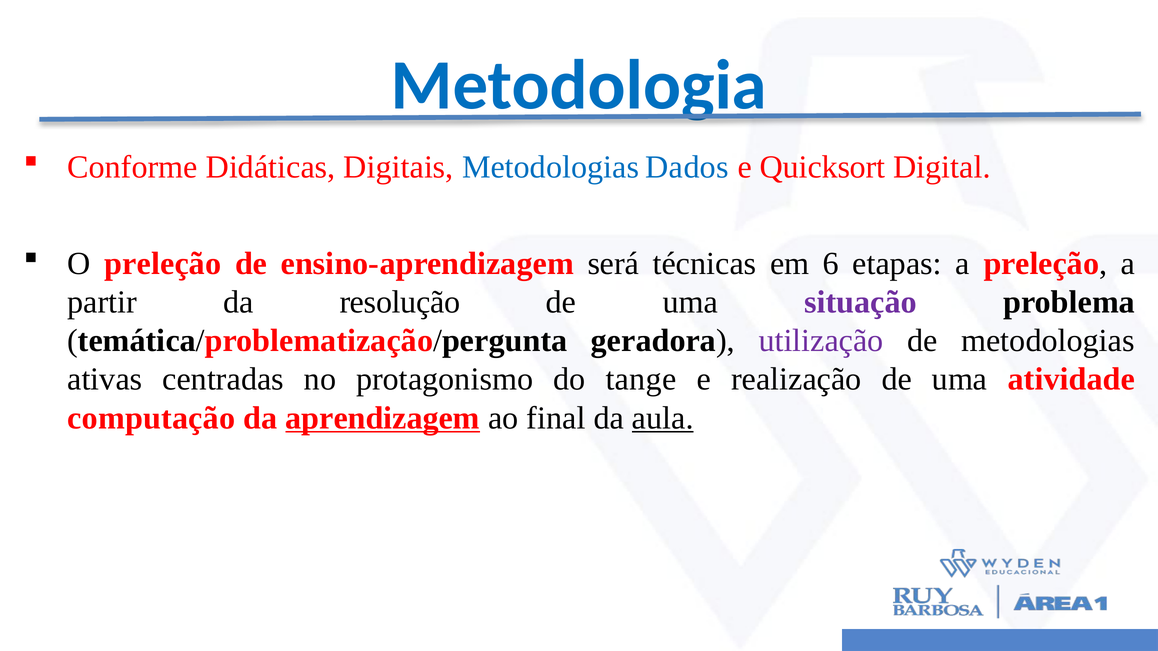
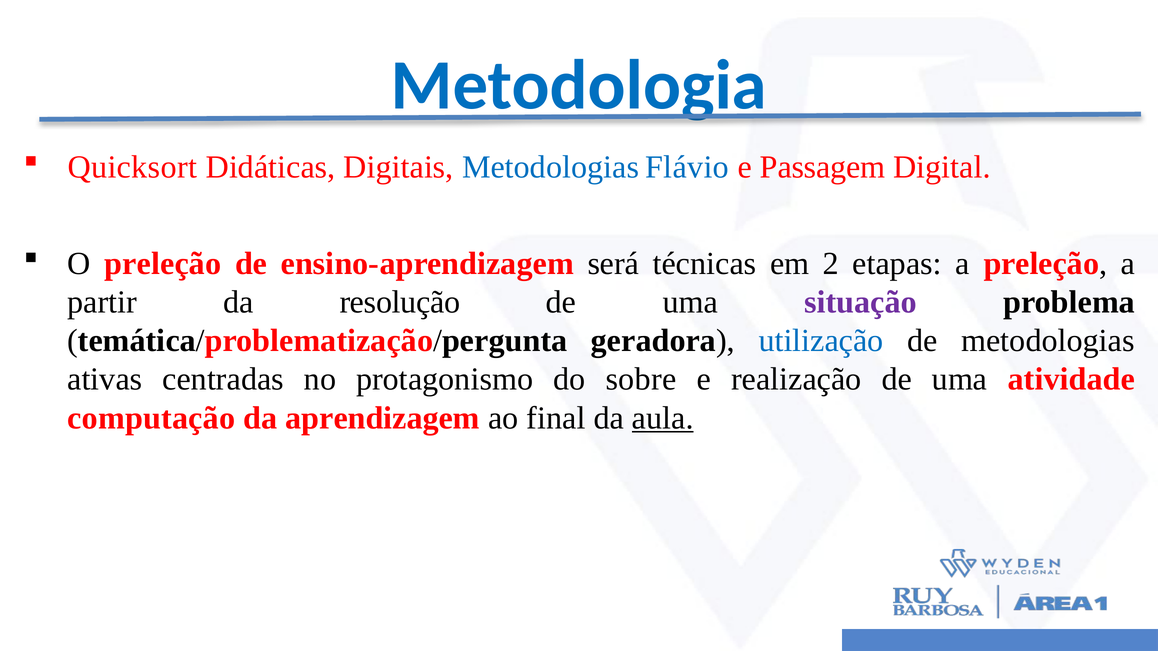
Conforme: Conforme -> Quicksort
Dados: Dados -> Flávio
Quicksort: Quicksort -> Passagem
6: 6 -> 2
utilização colour: purple -> blue
tange: tange -> sobre
aprendizagem at (383, 418) underline: present -> none
